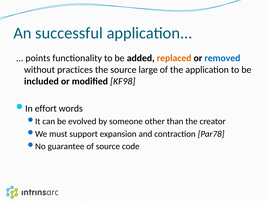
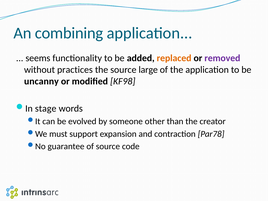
successful: successful -> combining
points: points -> seems
removed colour: blue -> purple
included: included -> uncanny
effort: effort -> stage
